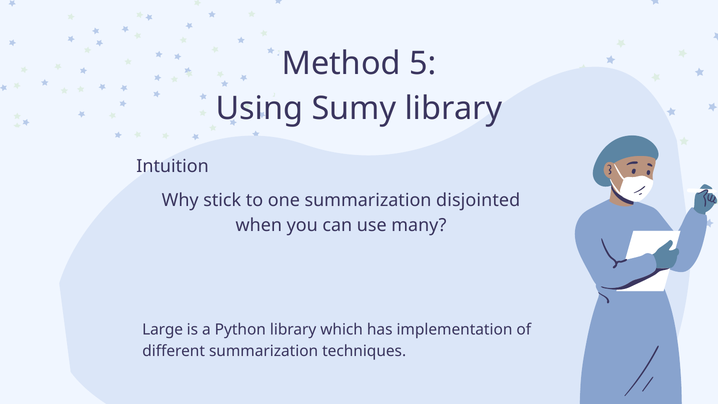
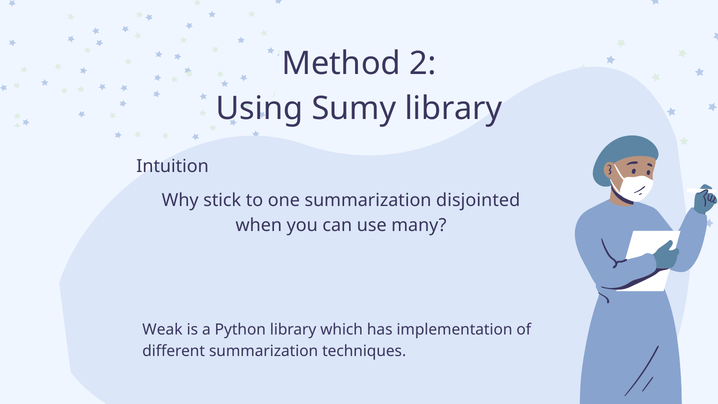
5: 5 -> 2
Large: Large -> Weak
